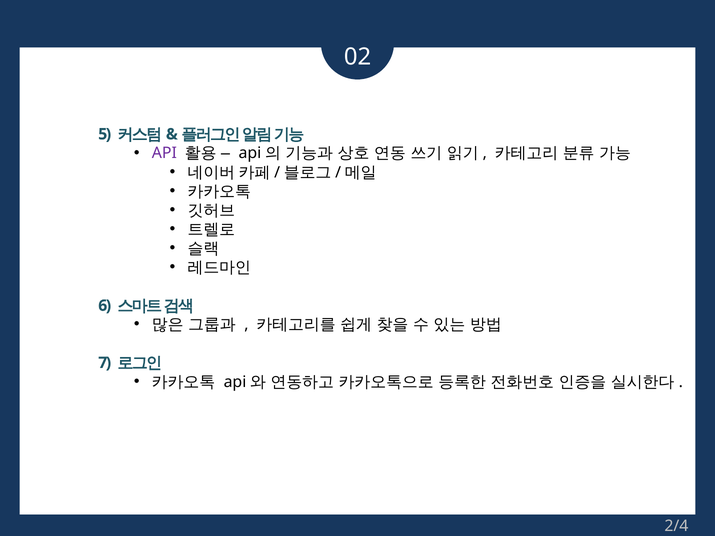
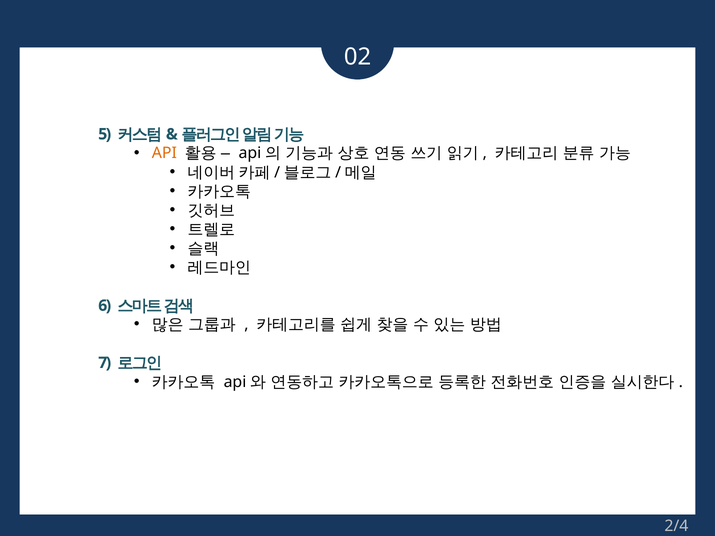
API colour: purple -> orange
